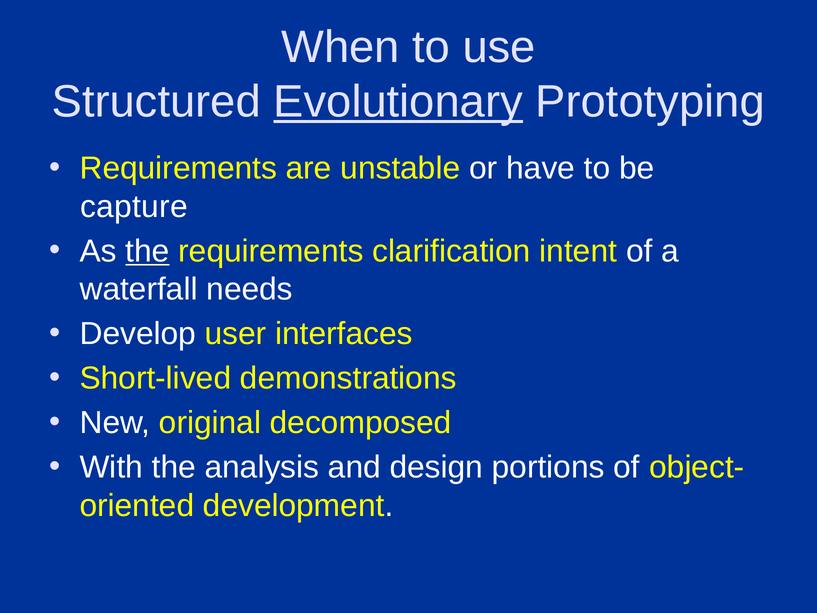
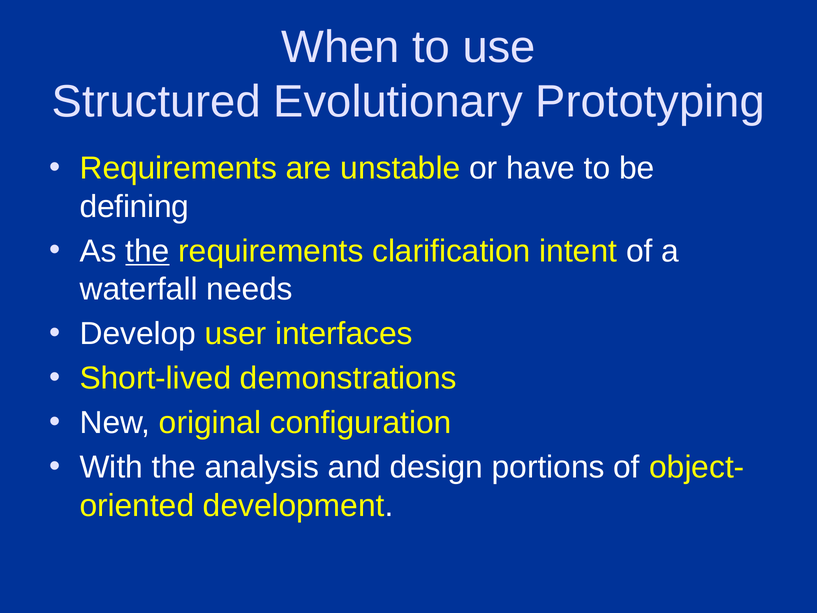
Evolutionary underline: present -> none
capture: capture -> defining
decomposed: decomposed -> configuration
